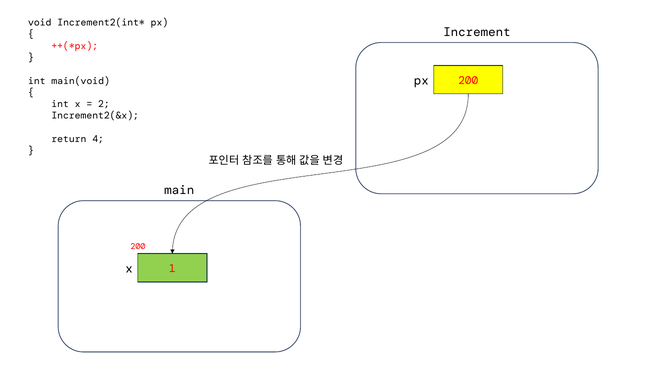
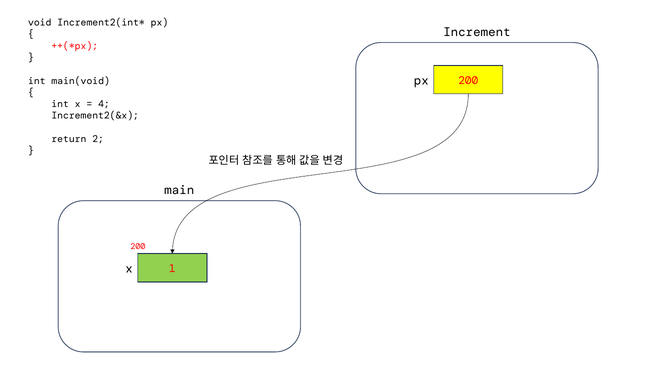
2: 2 -> 4
4: 4 -> 2
